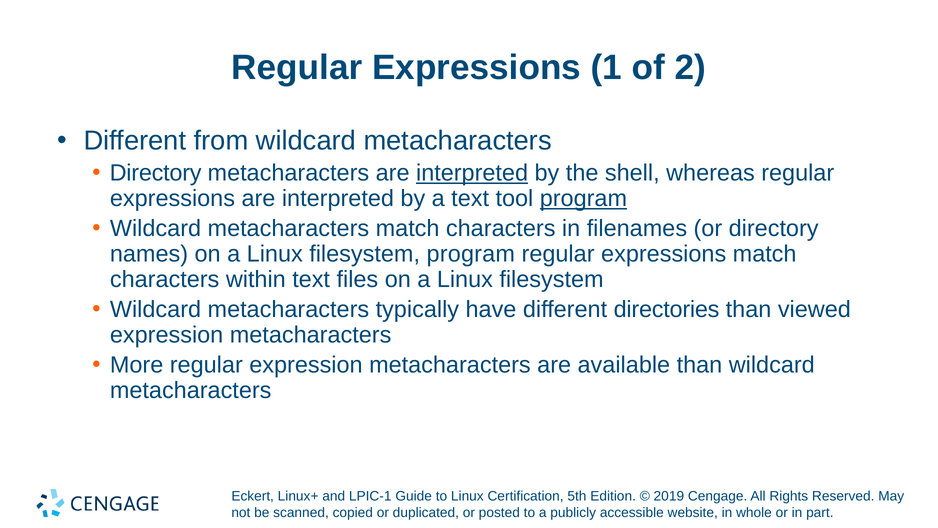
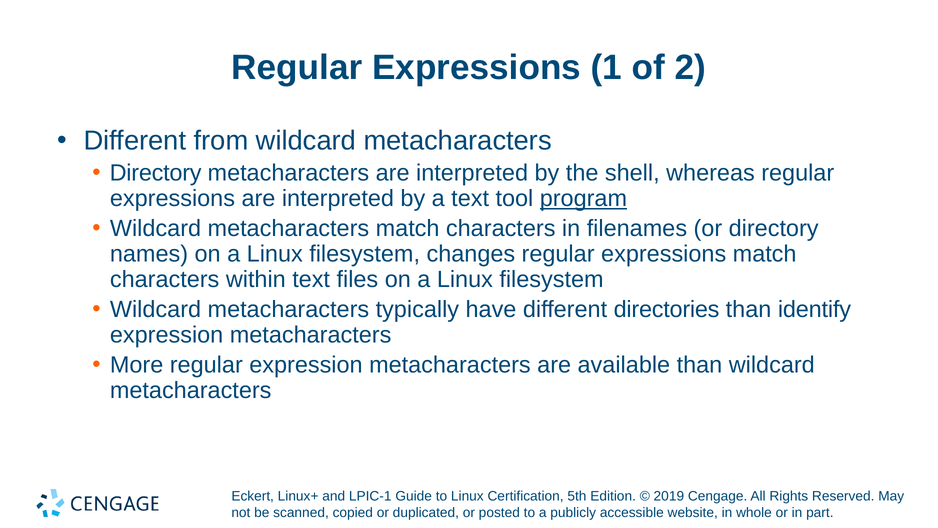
interpreted at (472, 173) underline: present -> none
filesystem program: program -> changes
viewed: viewed -> identify
